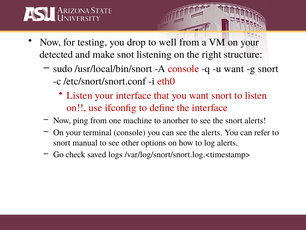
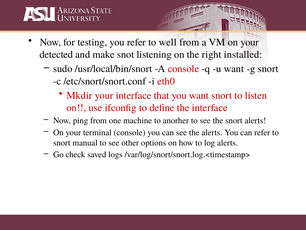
you drop: drop -> refer
structure: structure -> installed
Listen at (79, 95): Listen -> Mkdir
